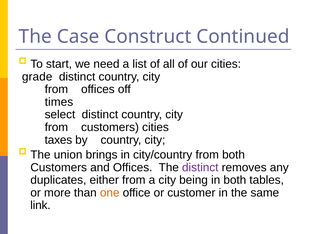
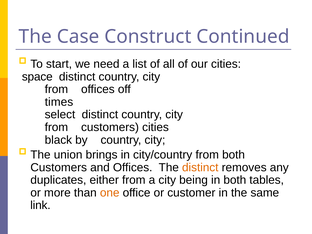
grade: grade -> space
taxes: taxes -> black
distinct at (200, 167) colour: purple -> orange
